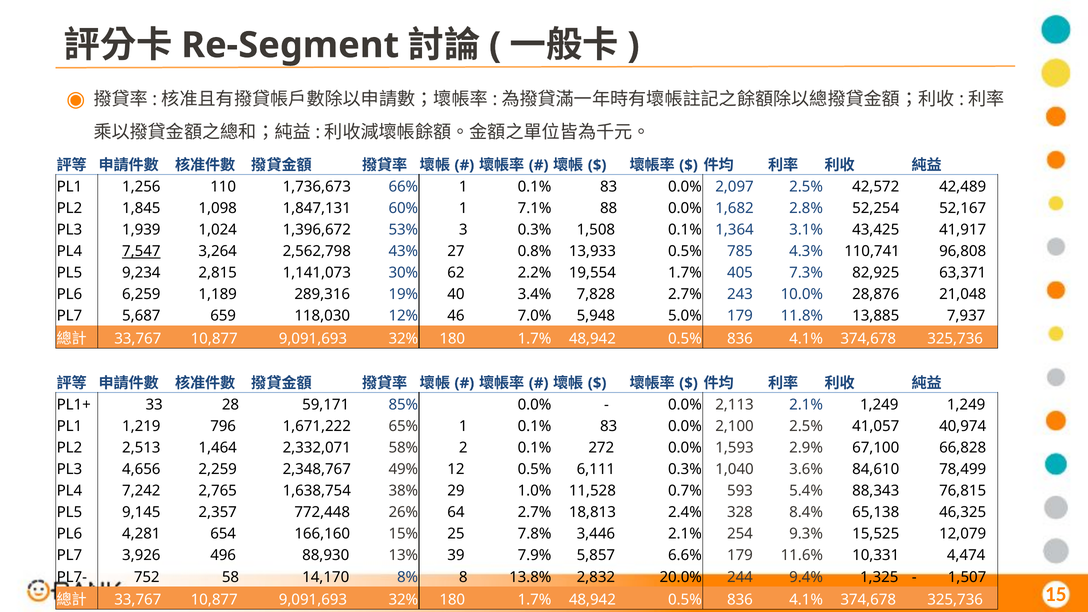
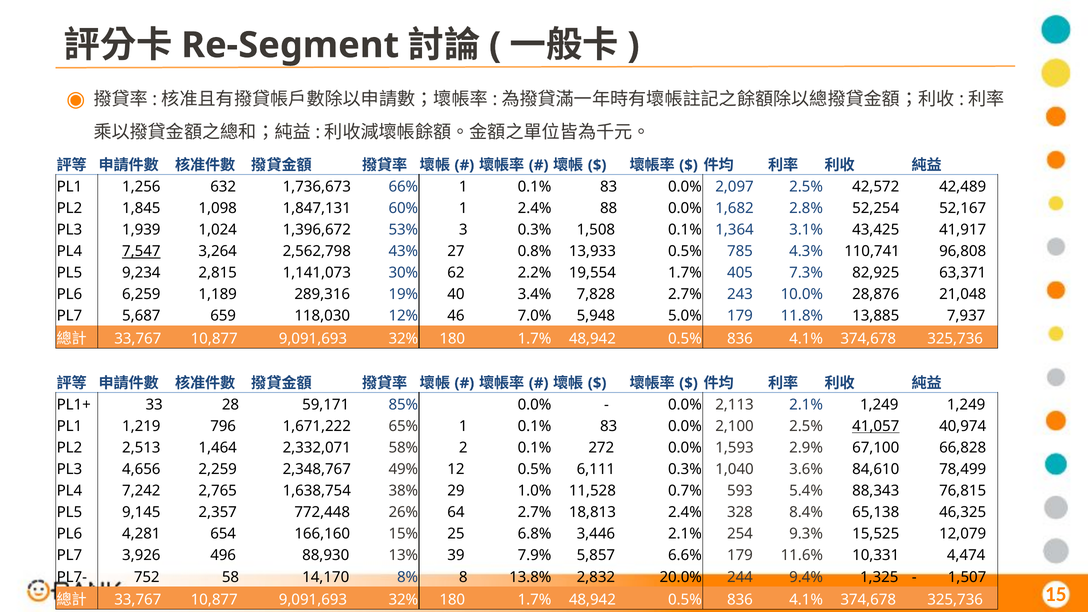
110: 110 -> 632
1 7.1%: 7.1% -> 2.4%
41,057 underline: none -> present
7.8%: 7.8% -> 6.8%
